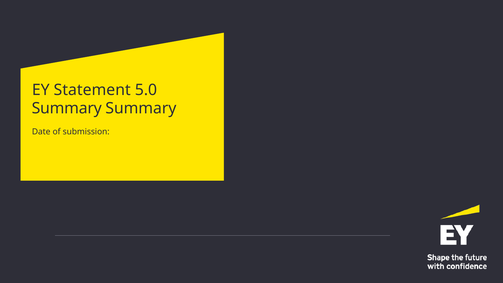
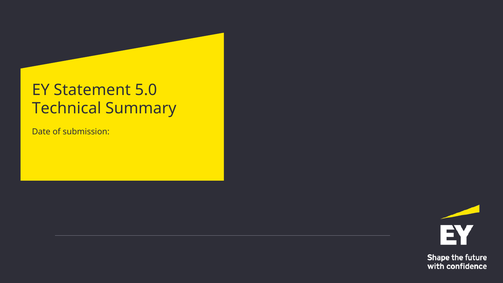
Summary at (67, 108): Summary -> Technical
